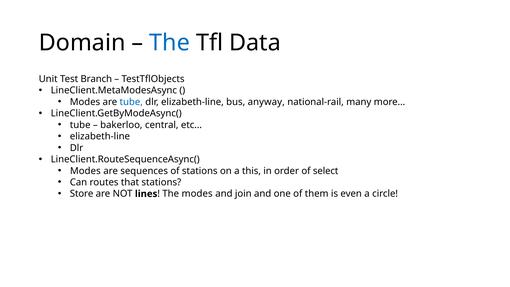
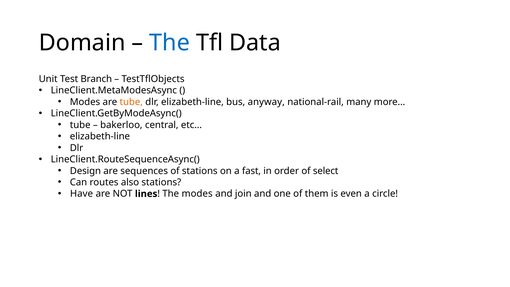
tube at (131, 102) colour: blue -> orange
Modes at (85, 171): Modes -> Design
this: this -> fast
that: that -> also
Store: Store -> Have
